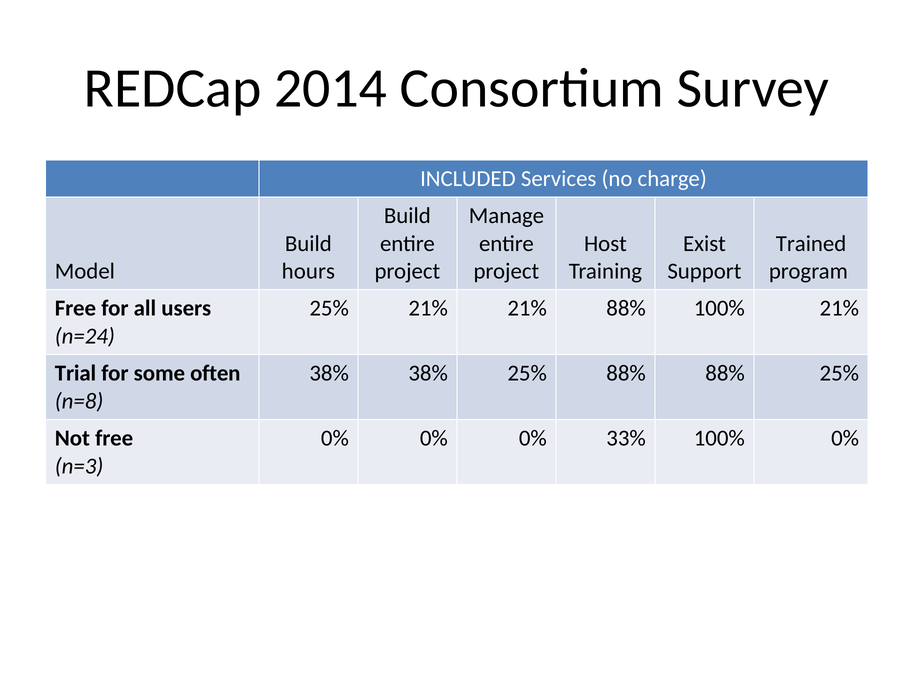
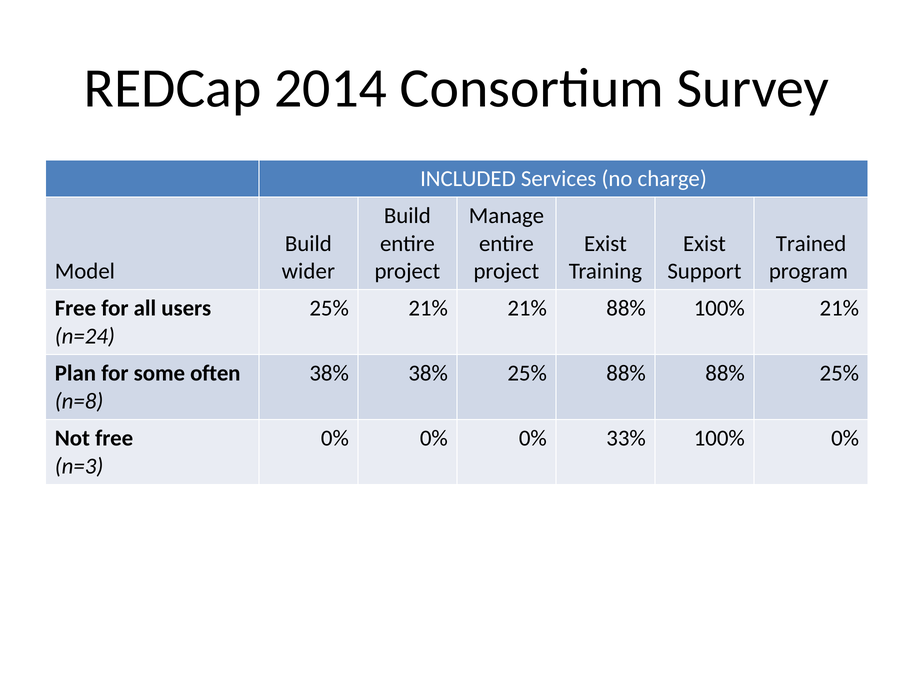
Host at (605, 244): Host -> Exist
hours: hours -> wider
Trial: Trial -> Plan
